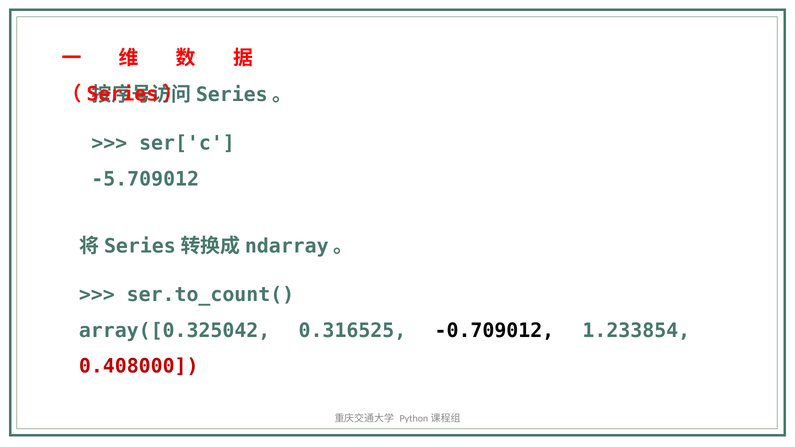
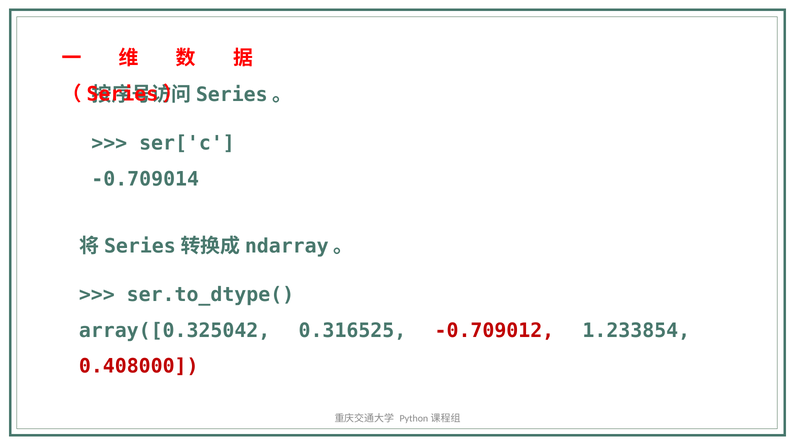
-5.709012: -5.709012 -> -0.709014
ser.to_count(: ser.to_count( -> ser.to_dtype(
-0.709012 colour: black -> red
